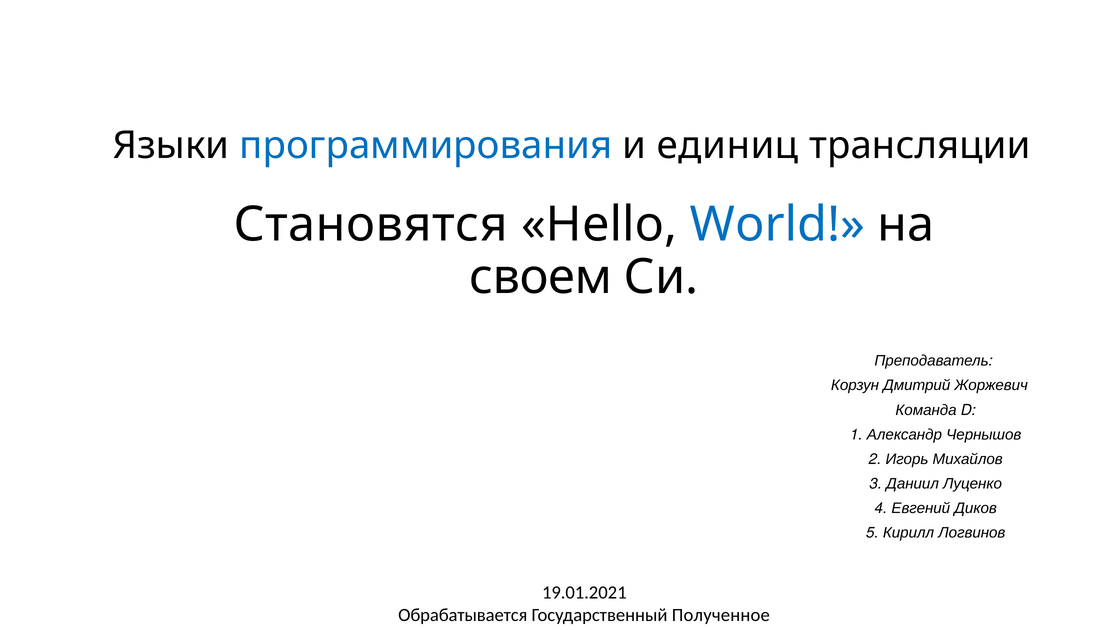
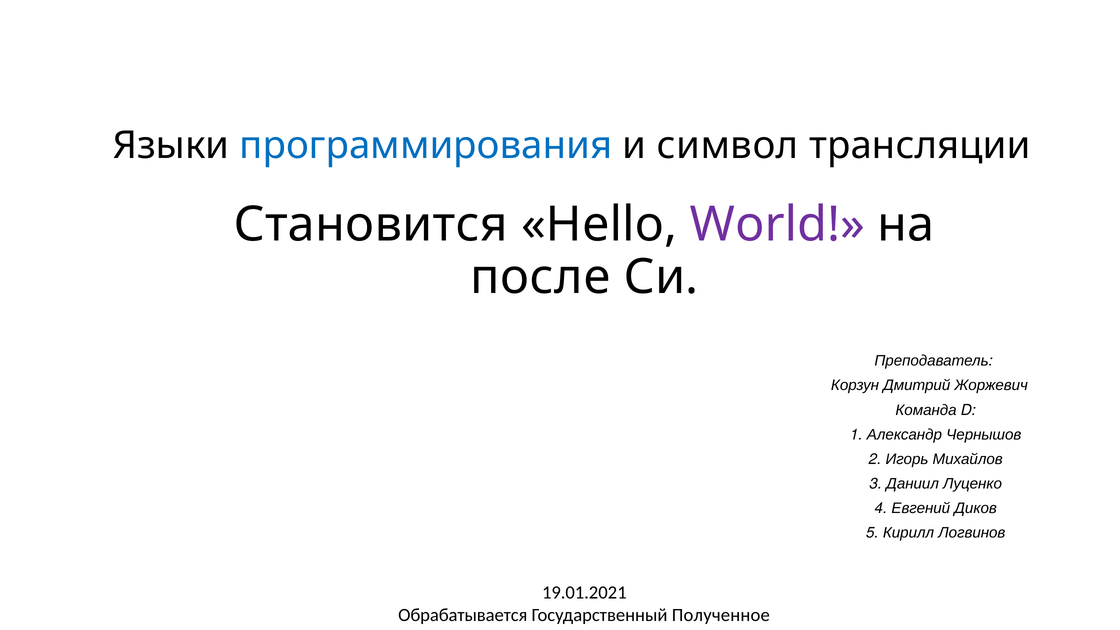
единиц: единиц -> символ
Становятся: Становятся -> Становится
World colour: blue -> purple
своем: своем -> после
